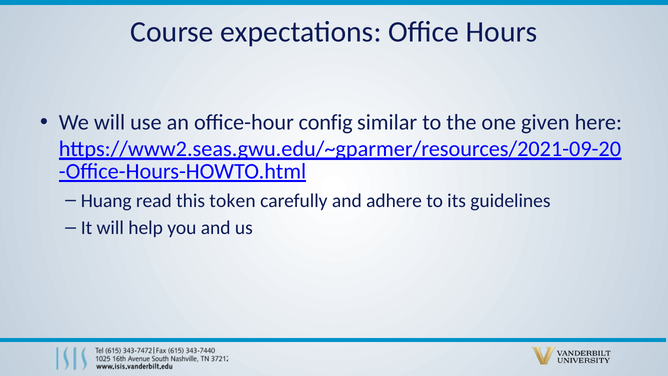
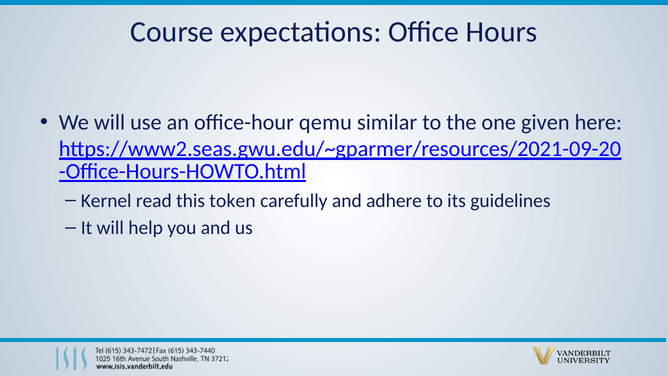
config: config -> qemu
Huang: Huang -> Kernel
